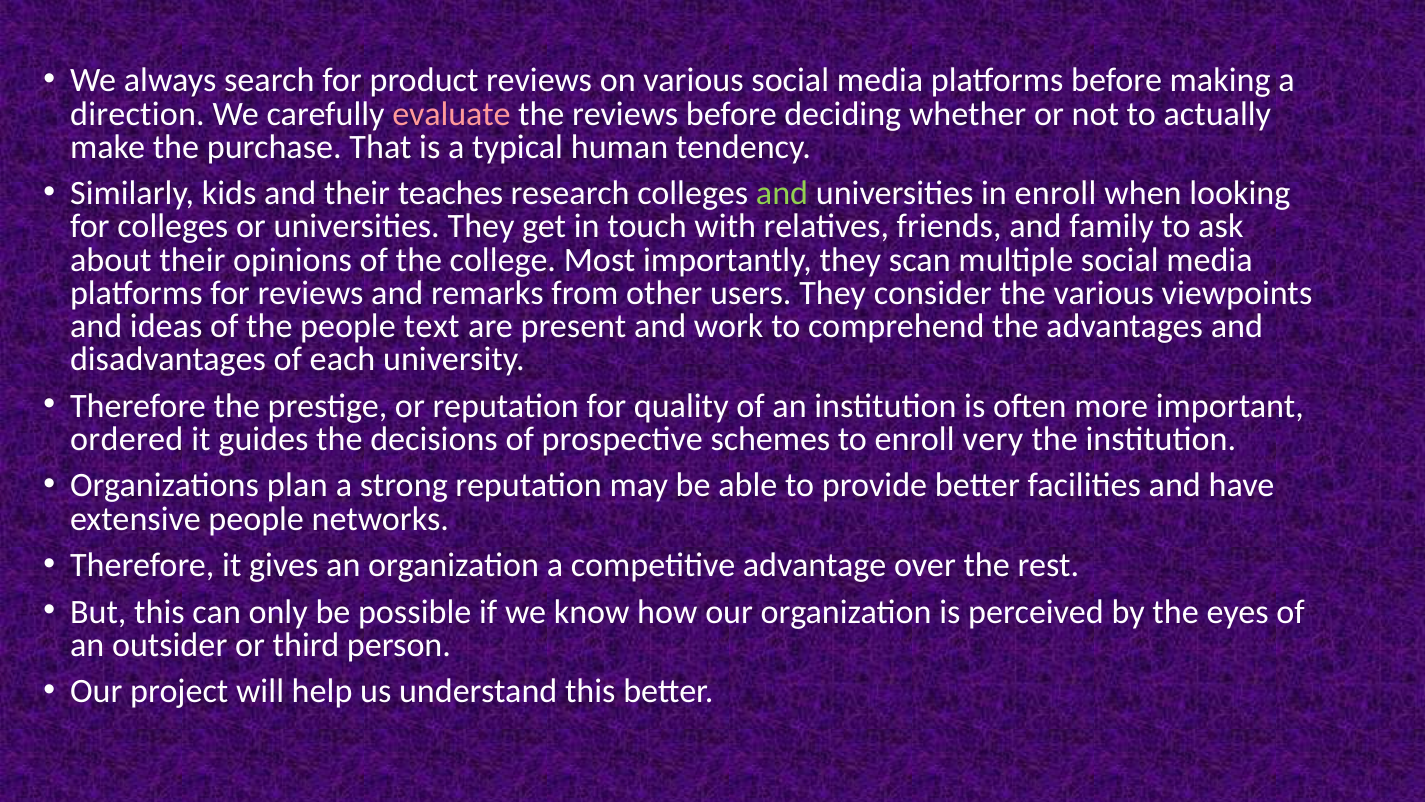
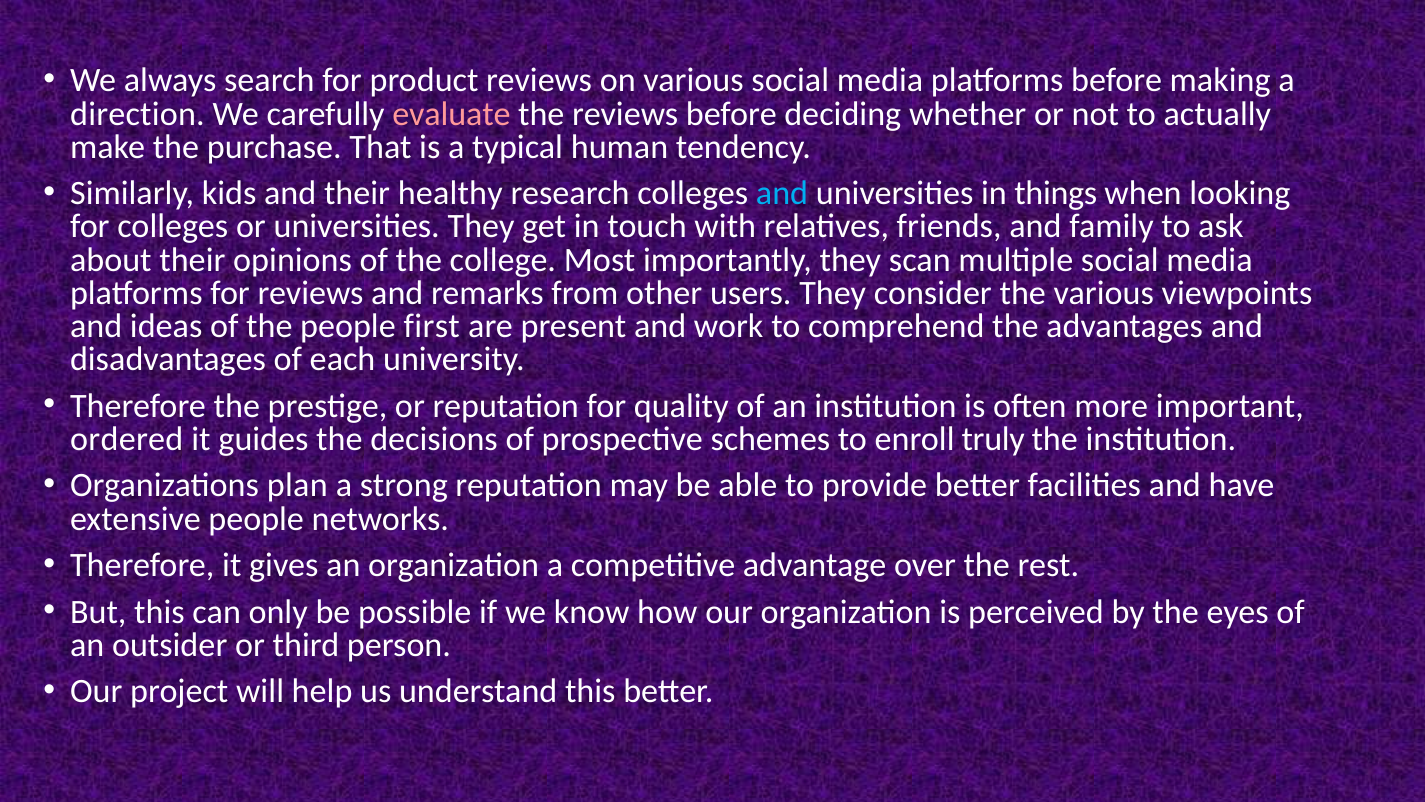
teaches: teaches -> healthy
and at (782, 193) colour: light green -> light blue
in enroll: enroll -> things
text: text -> first
very: very -> truly
